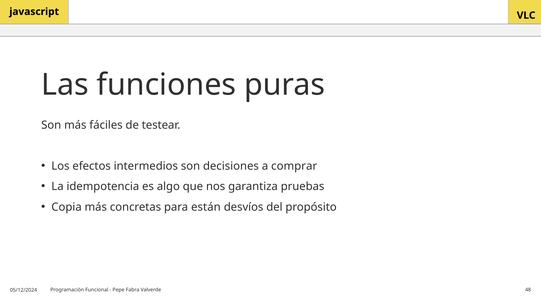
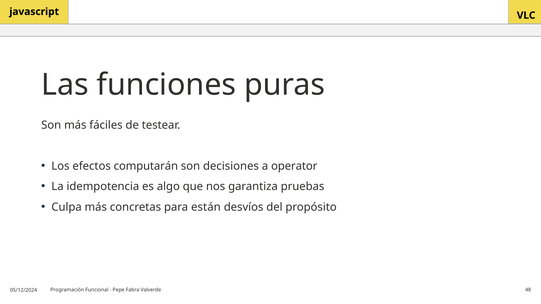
intermedios: intermedios -> computarán
comprar: comprar -> operator
Copia: Copia -> Culpa
